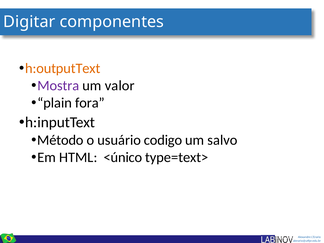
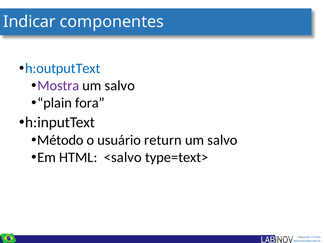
Digitar: Digitar -> Indicar
h:outputText colour: orange -> blue
valor at (120, 86): valor -> salvo
codigo: codigo -> return
<único: <único -> <salvo
